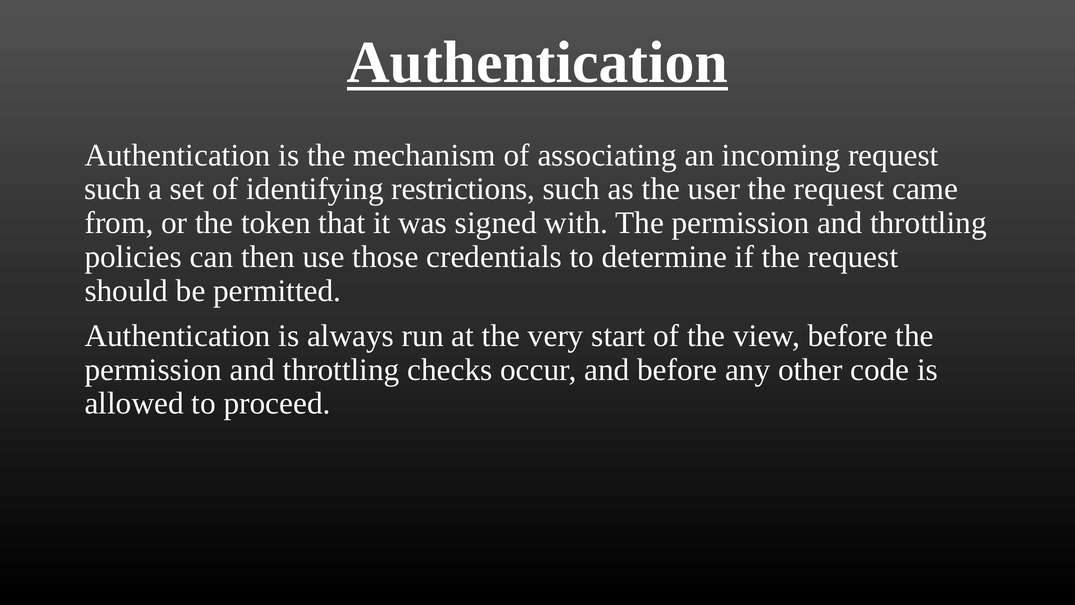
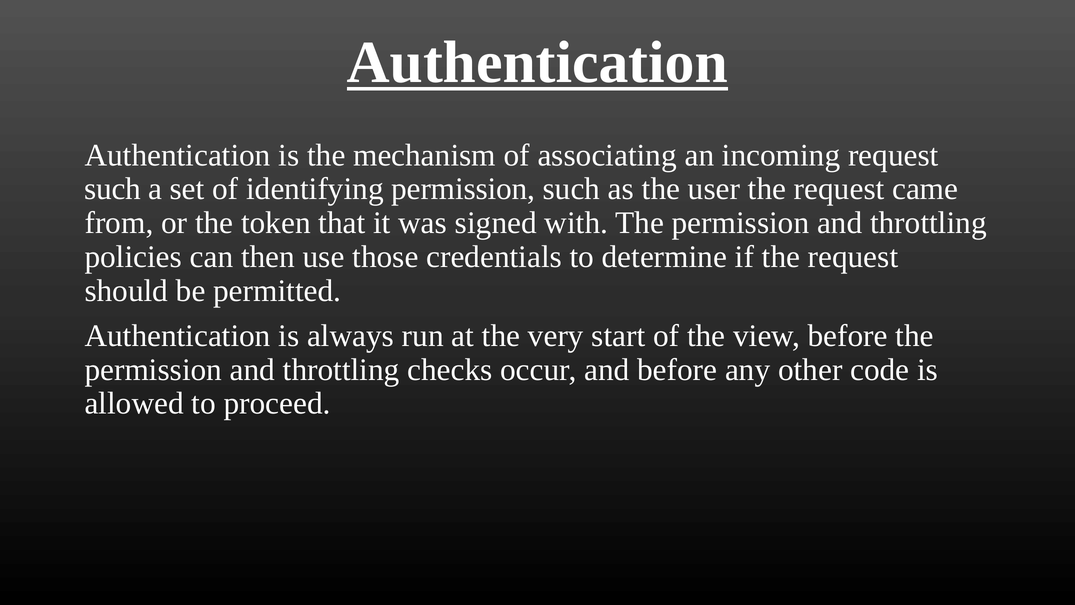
identifying restrictions: restrictions -> permission
